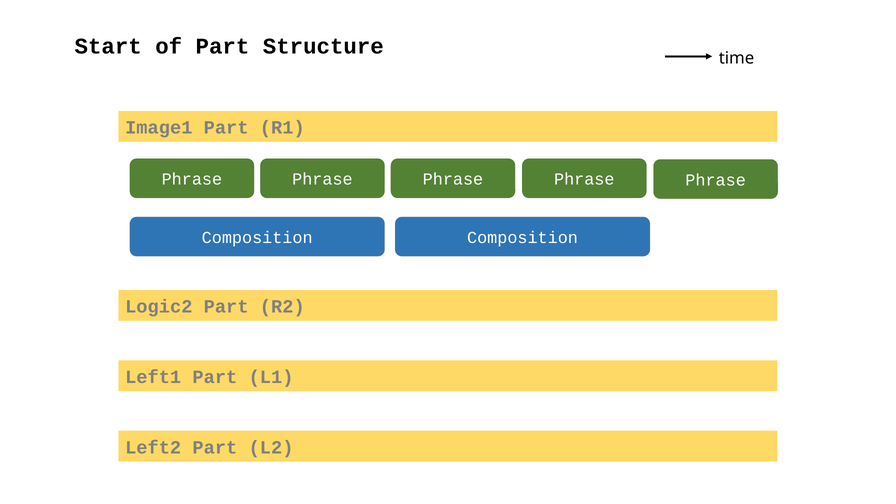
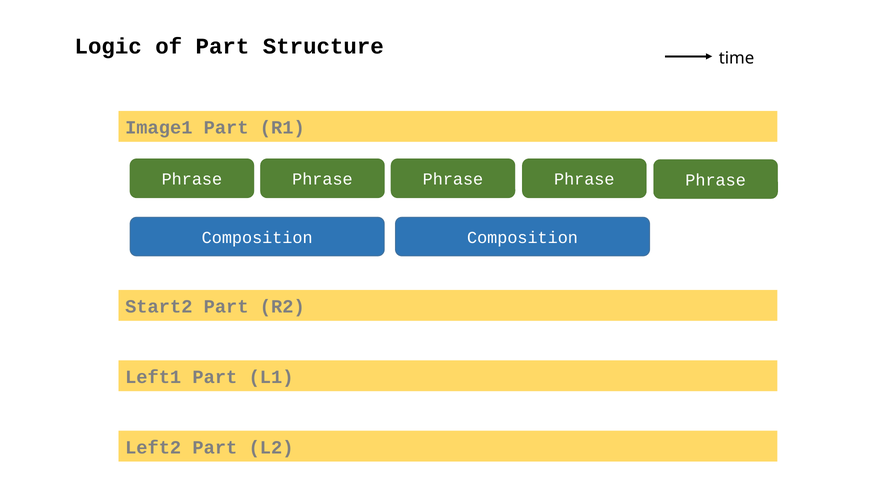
Start: Start -> Logic
Logic2: Logic2 -> Start2
